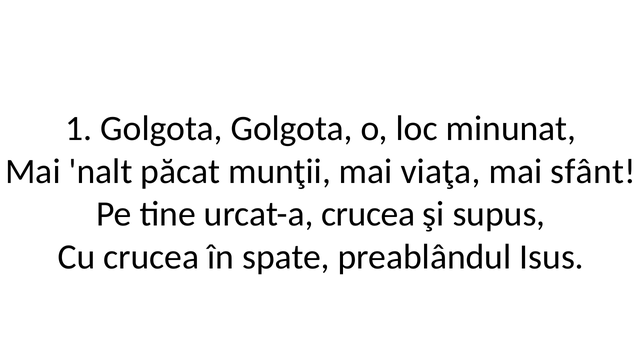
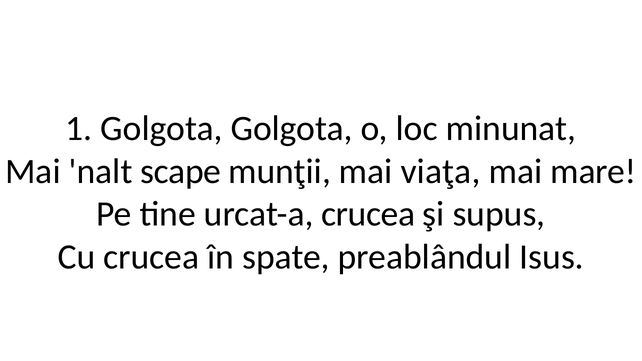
păcat: păcat -> scape
sfânt: sfânt -> mare
